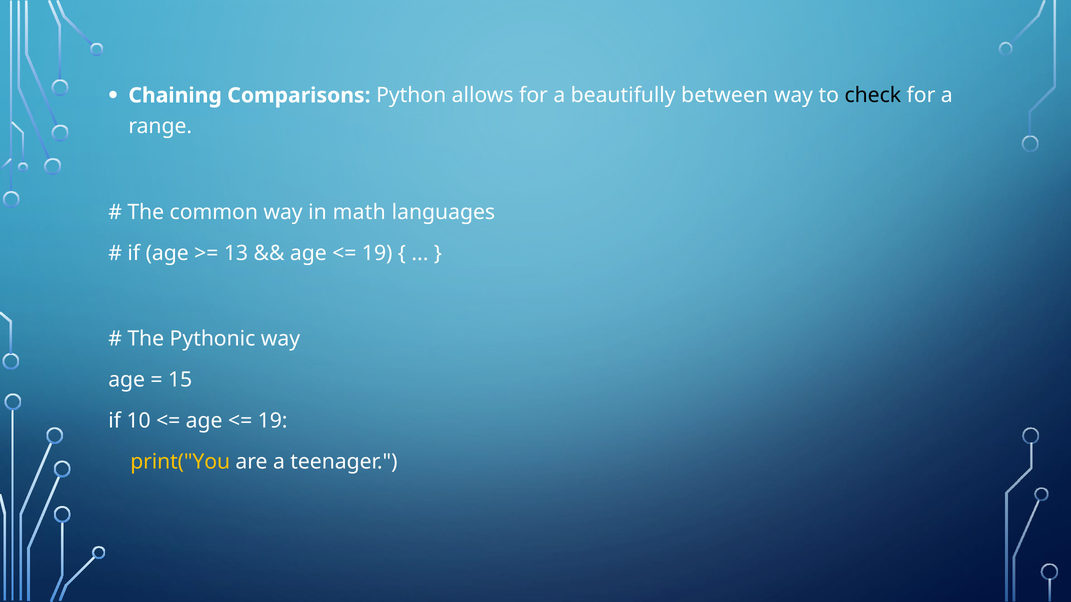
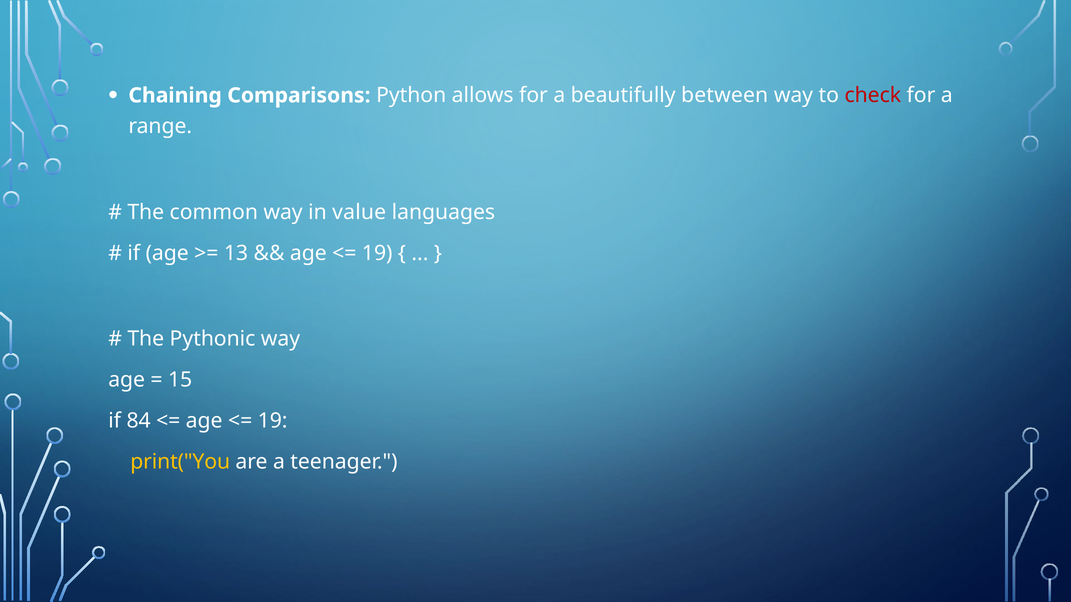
check colour: black -> red
math: math -> value
10: 10 -> 84
